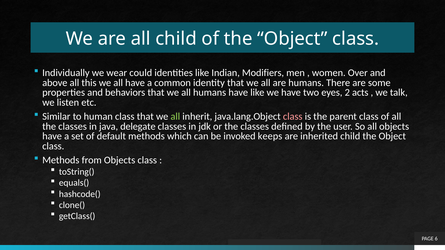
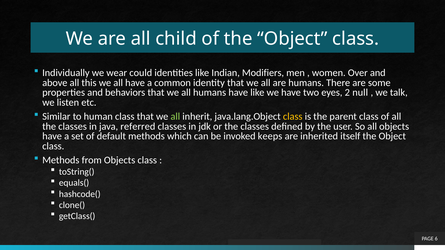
acts: acts -> null
class at (293, 117) colour: pink -> yellow
delegate: delegate -> referred
inherited child: child -> itself
